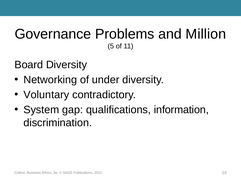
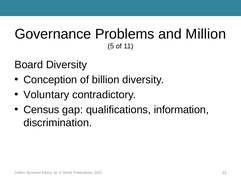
Networking: Networking -> Conception
under: under -> billion
System: System -> Census
